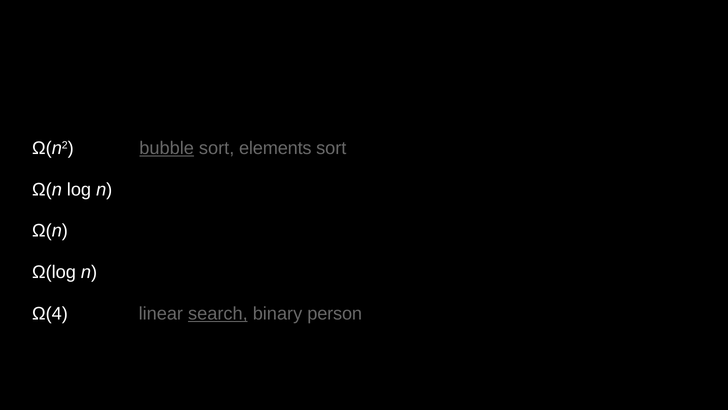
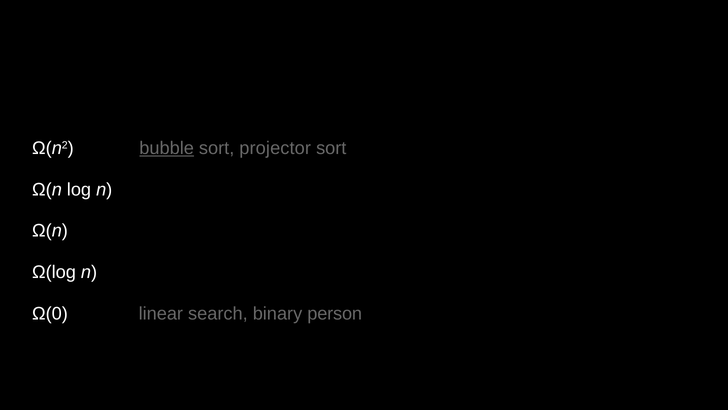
elements: elements -> projector
Ω(4: Ω(4 -> Ω(0
search underline: present -> none
